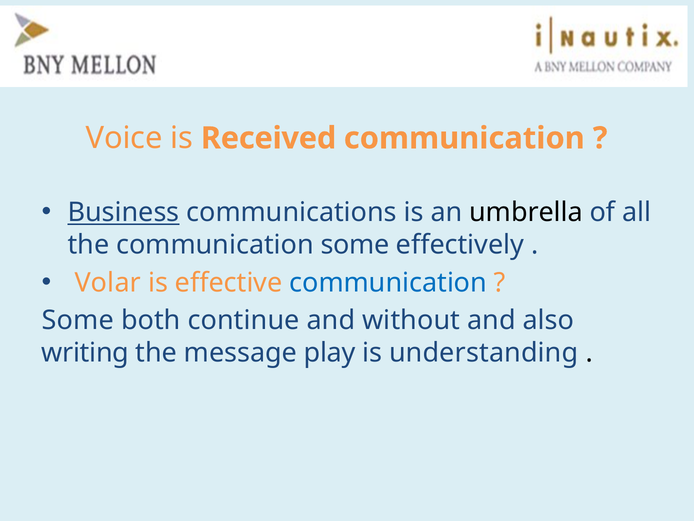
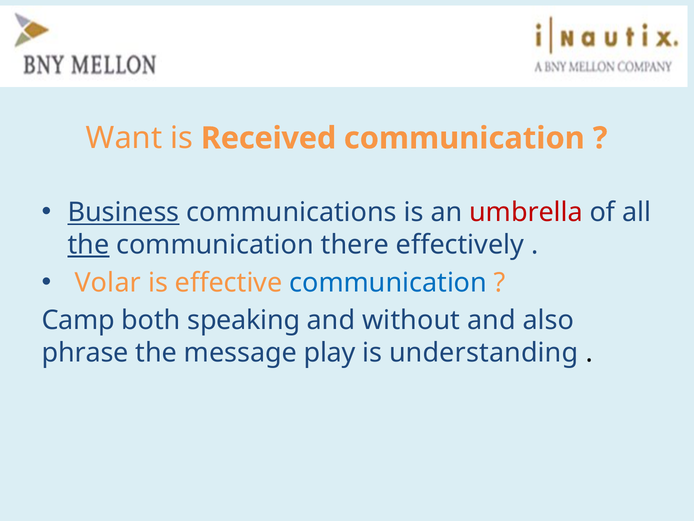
Voice: Voice -> Want
umbrella colour: black -> red
the at (88, 245) underline: none -> present
communication some: some -> there
Some at (78, 320): Some -> Camp
continue: continue -> speaking
writing: writing -> phrase
